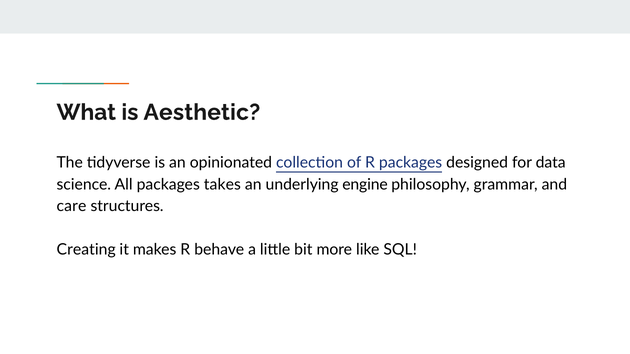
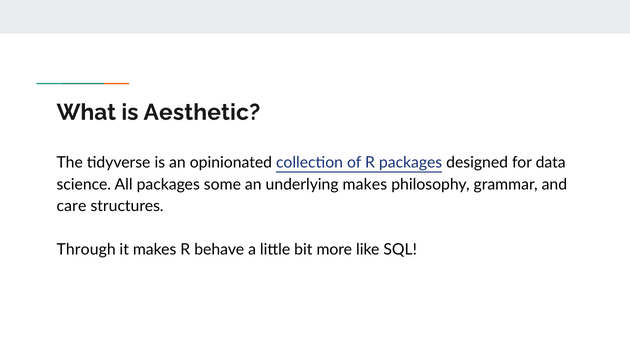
takes: takes -> some
underlying engine: engine -> makes
Creating: Creating -> Through
